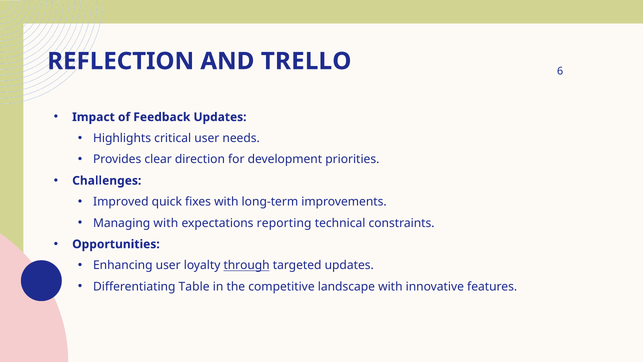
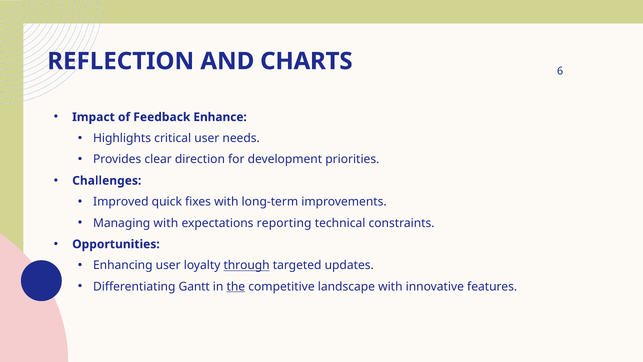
TRELLO: TRELLO -> CHARTS
Feedback Updates: Updates -> Enhance
Table: Table -> Gantt
the underline: none -> present
